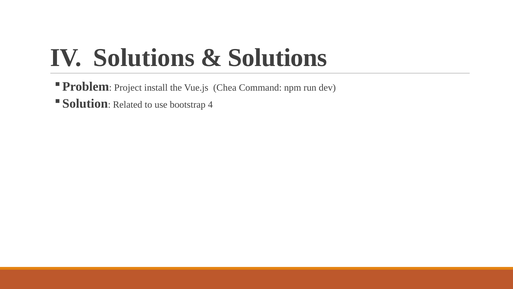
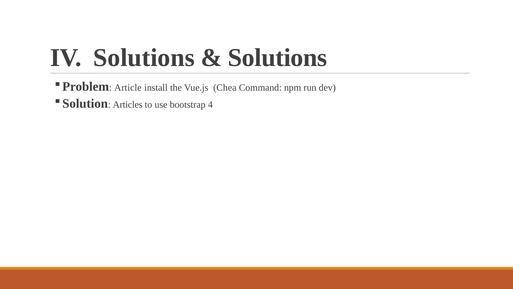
Project: Project -> Article
Related: Related -> Articles
